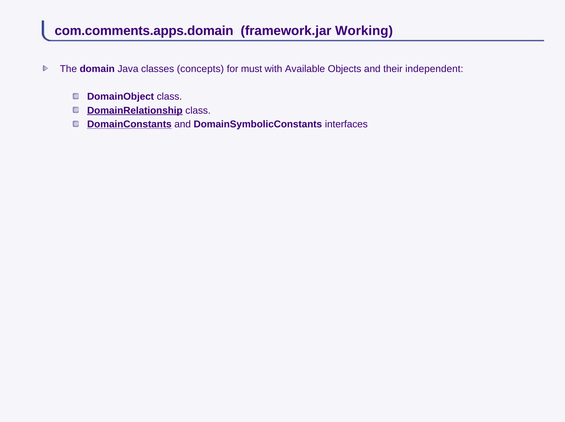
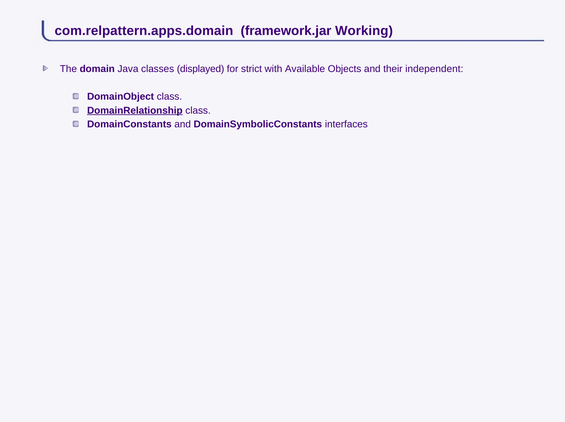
com.comments.apps.domain: com.comments.apps.domain -> com.relpattern.apps.domain
concepts: concepts -> displayed
must: must -> strict
DomainConstants underline: present -> none
